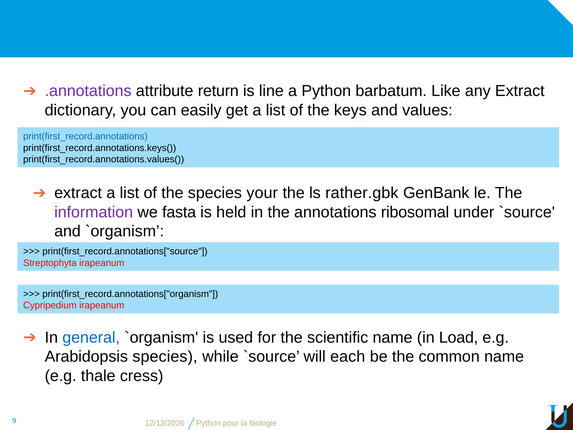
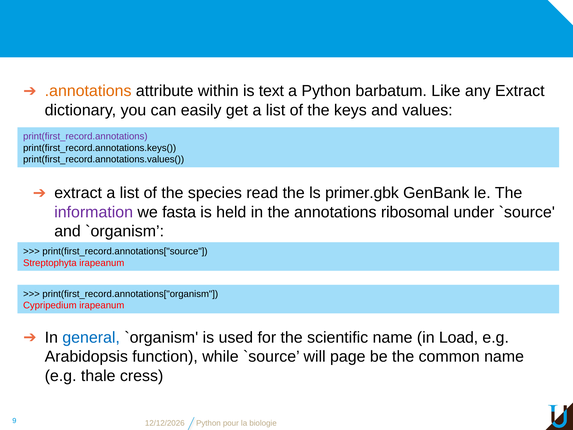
.annotations colour: purple -> orange
return: return -> within
line: line -> text
print(first_record.annotations colour: blue -> purple
your: your -> read
rather.gbk: rather.gbk -> primer.gbk
Arabidopsis species: species -> function
each: each -> page
